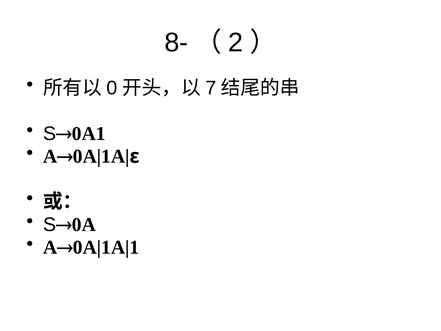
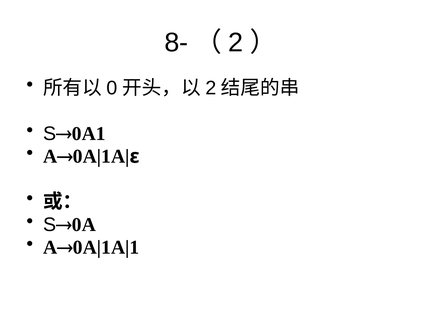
7 at (211, 88): 7 -> 2
